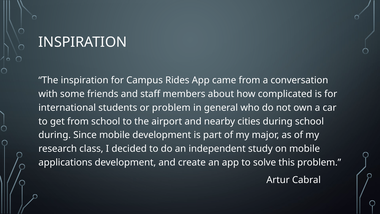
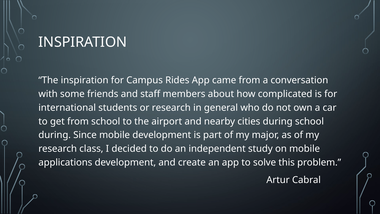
or problem: problem -> research
